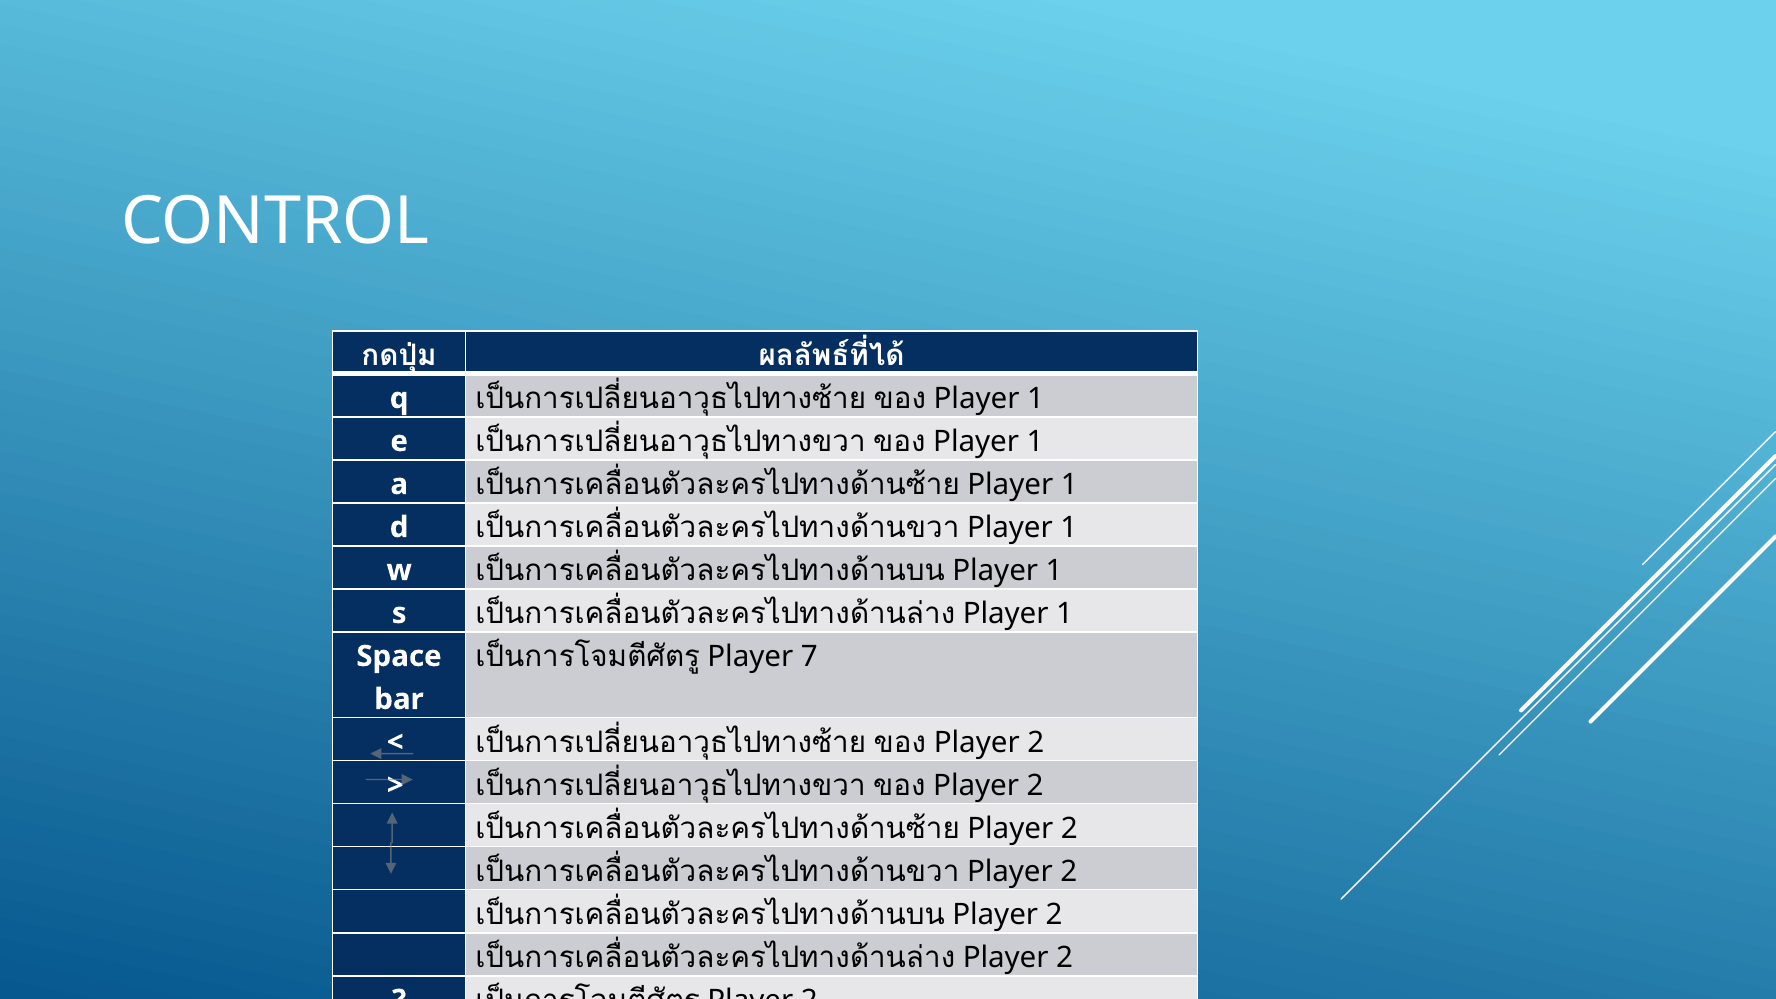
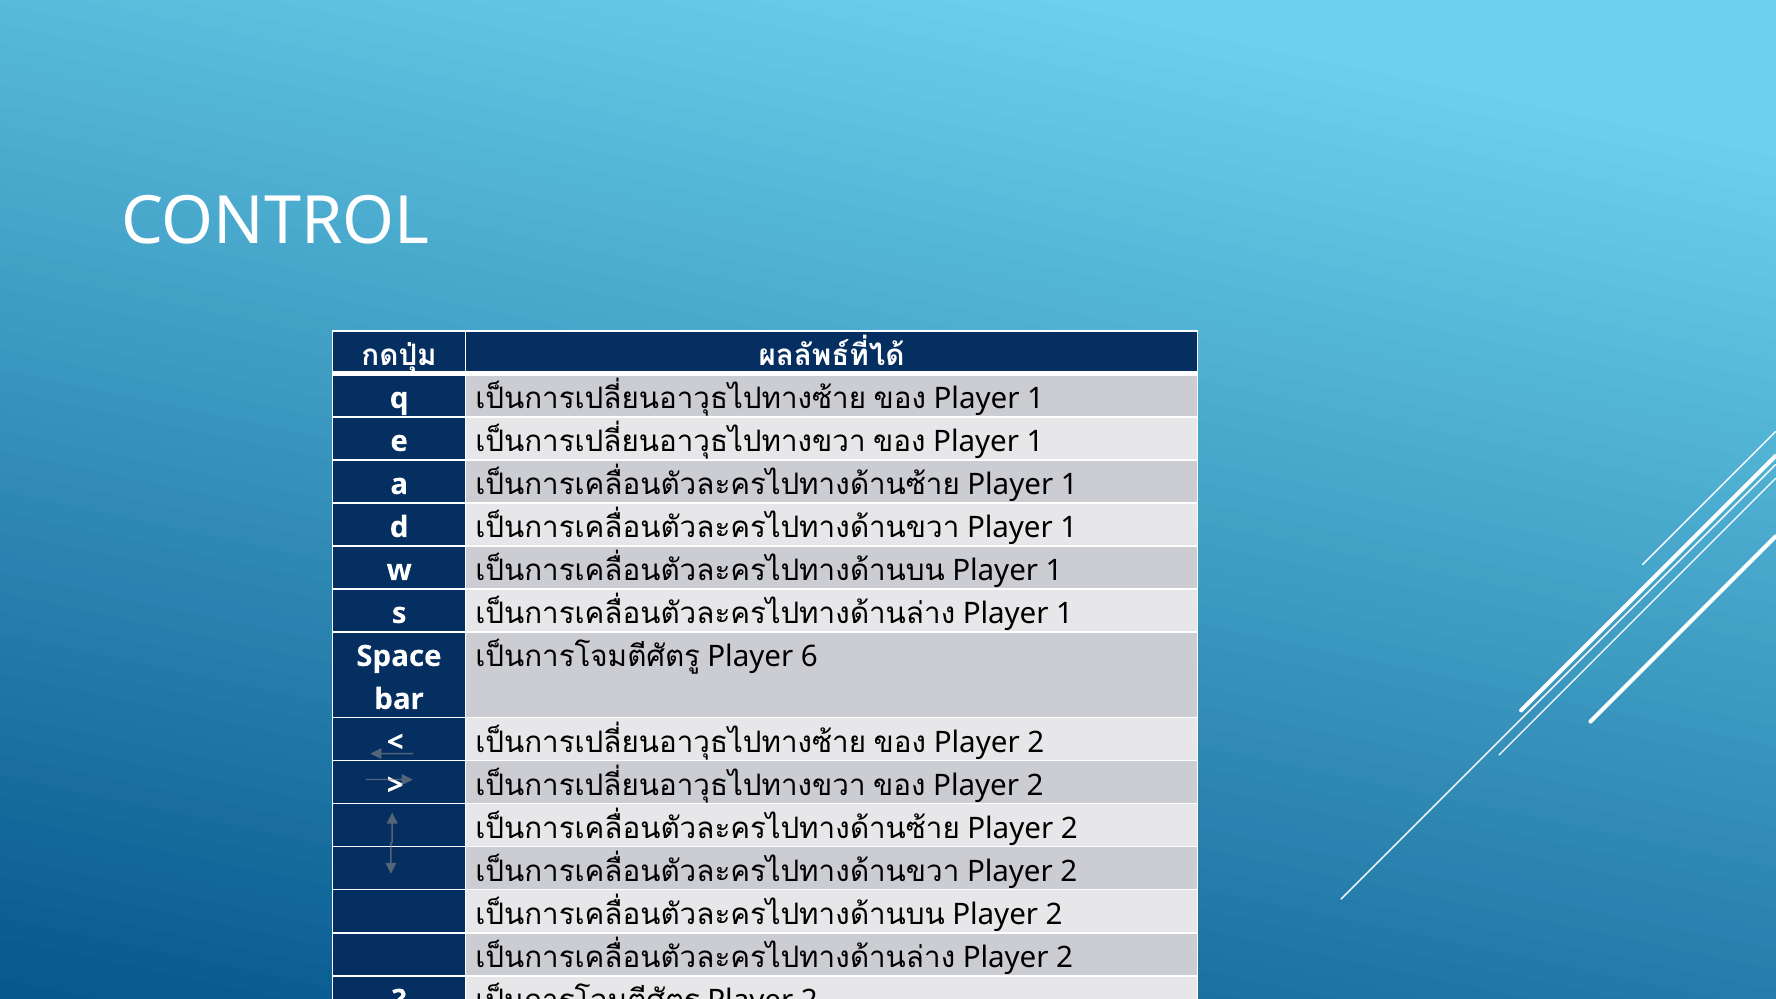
7: 7 -> 6
